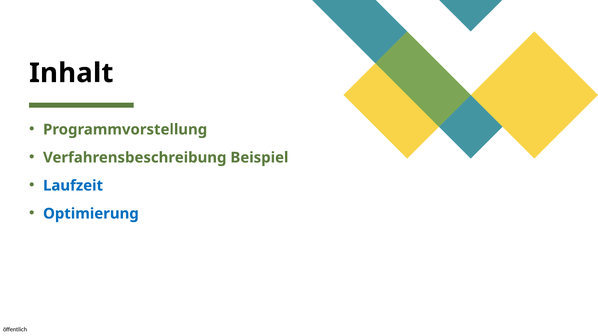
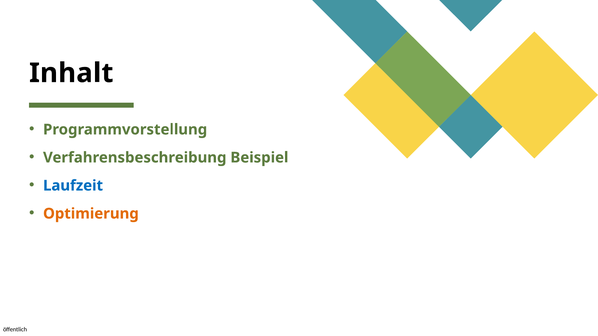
Optimierung colour: blue -> orange
